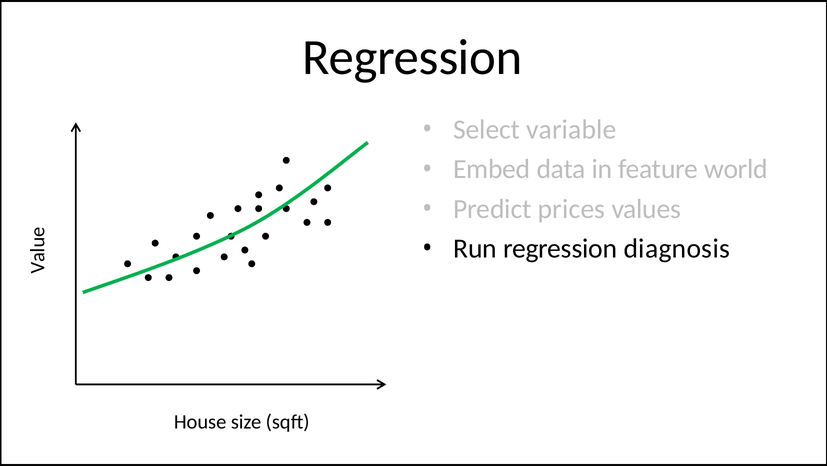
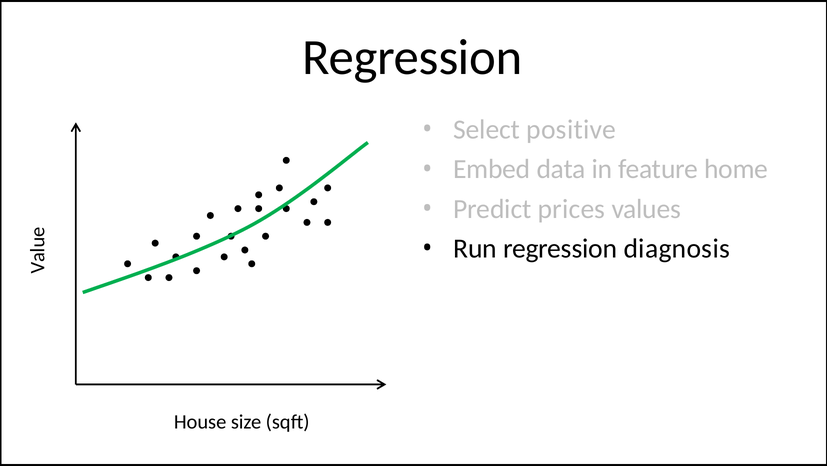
variable: variable -> positive
world: world -> home
